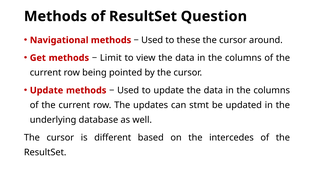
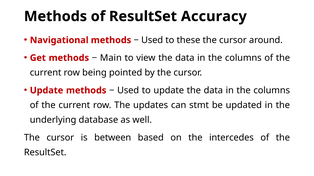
Question: Question -> Accuracy
Limit: Limit -> Main
different: different -> between
